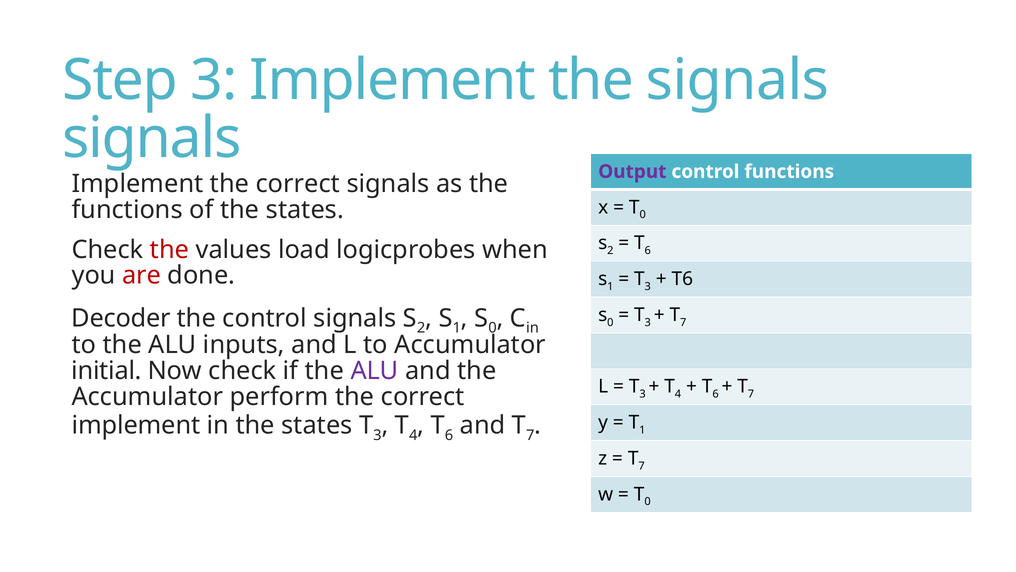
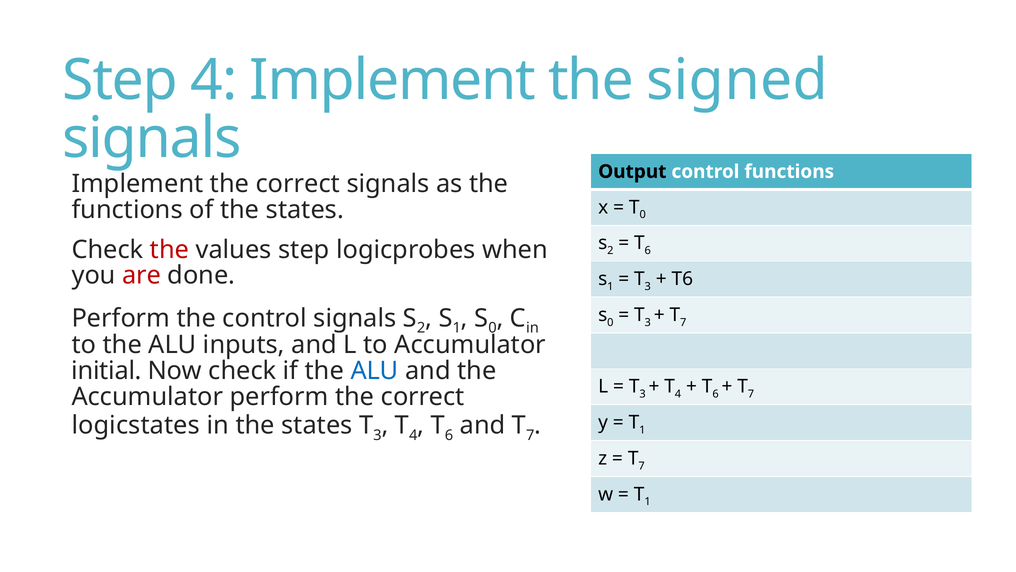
Step 3: 3 -> 4
the signals: signals -> signed
Output colour: purple -> black
values load: load -> step
Decoder at (121, 318): Decoder -> Perform
ALU at (375, 370) colour: purple -> blue
implement at (136, 425): implement -> logicstates
0 at (648, 501): 0 -> 1
